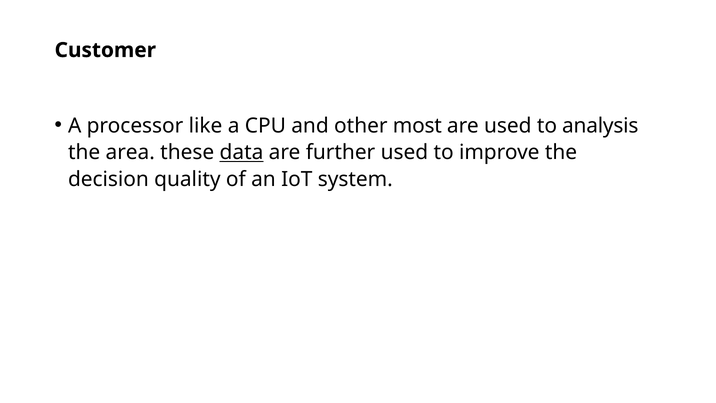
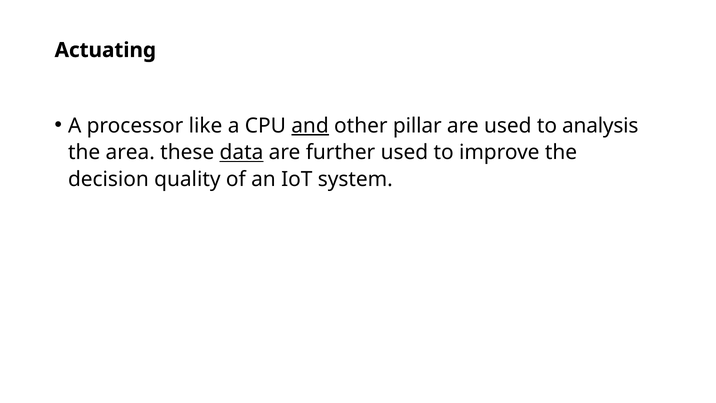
Customer: Customer -> Actuating
and underline: none -> present
most: most -> pillar
